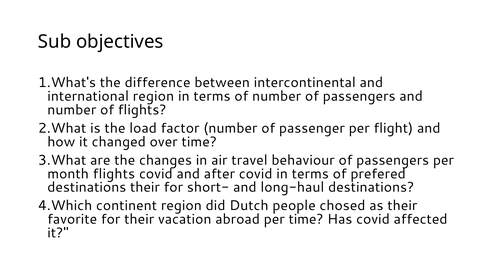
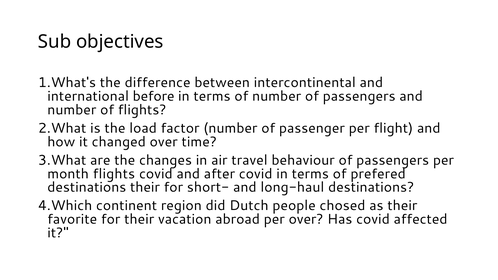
international region: region -> before
per time: time -> over
